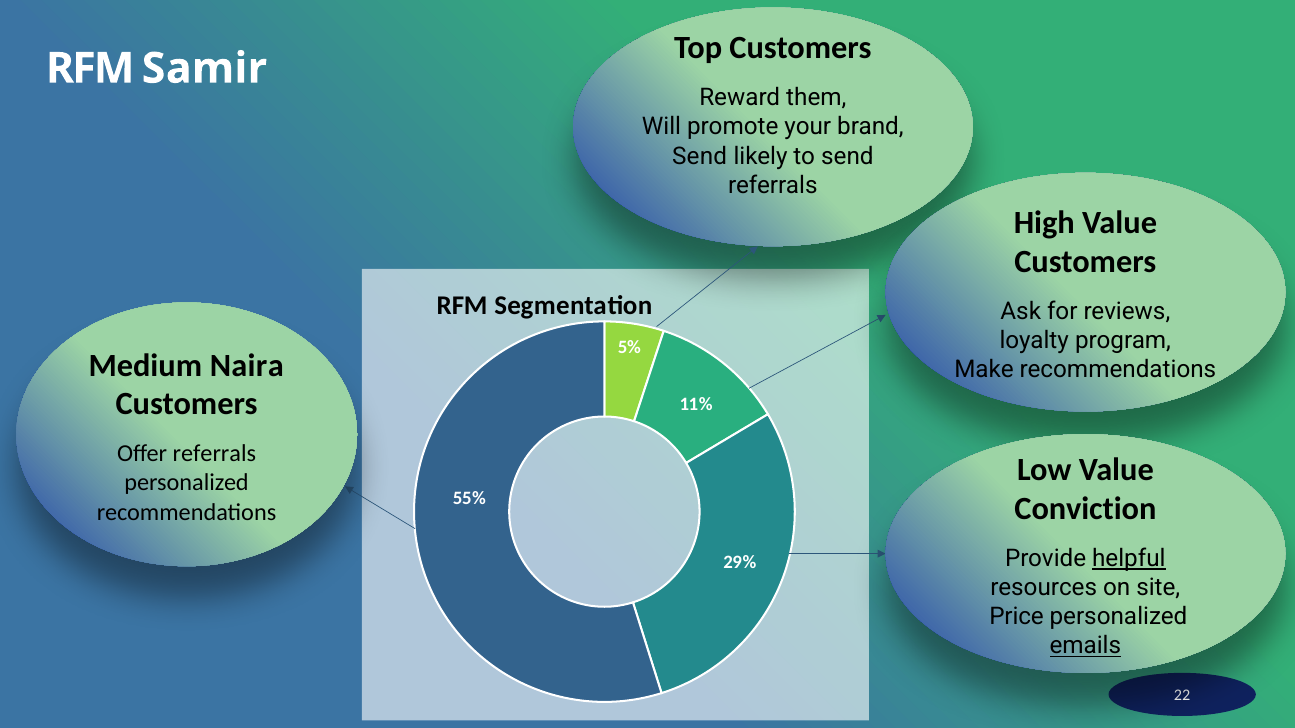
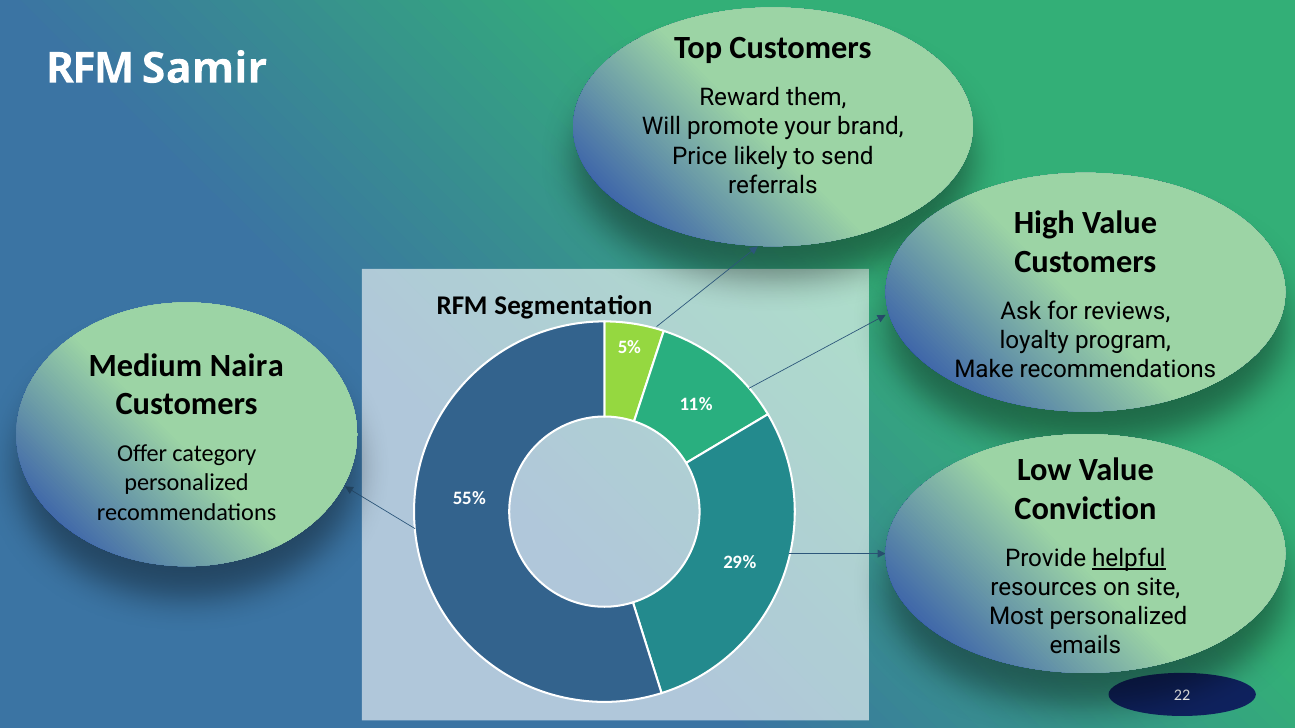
Send at (700, 156): Send -> Price
Offer referrals: referrals -> category
Price: Price -> Most
emails underline: present -> none
